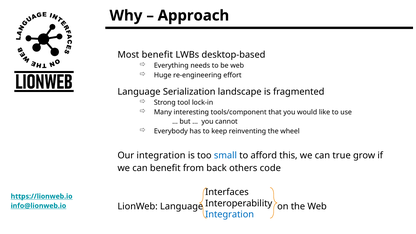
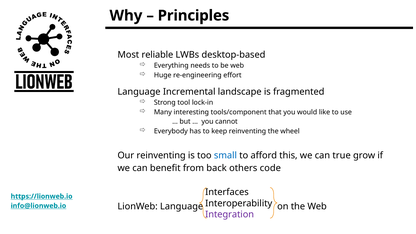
Approach: Approach -> Principles
Most benefit: benefit -> reliable
Serialization: Serialization -> Incremental
Our integration: integration -> reinventing
Integration at (230, 214) colour: blue -> purple
